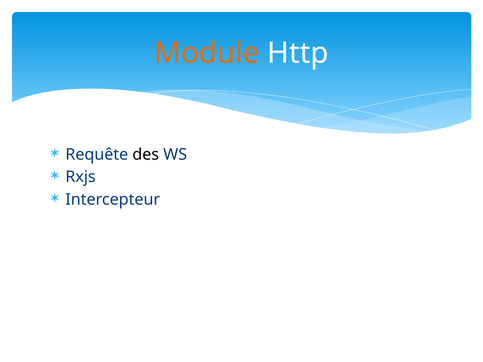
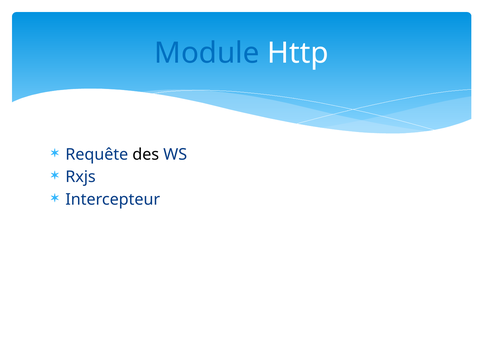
Module colour: orange -> blue
